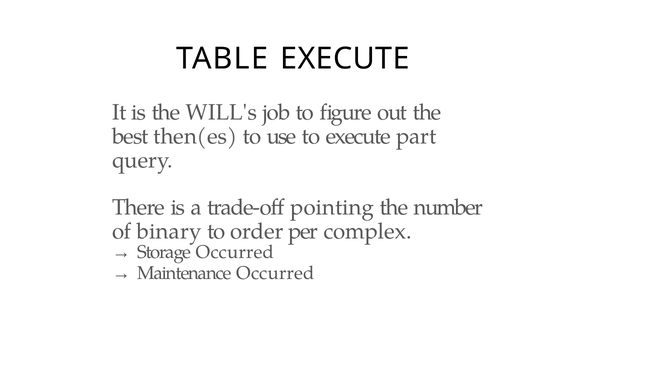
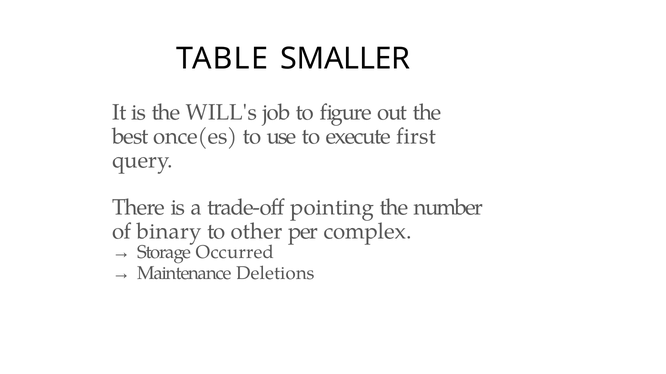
TABLE EXECUTE: EXECUTE -> SMALLER
then(es: then(es -> once(es
part: part -> first
order: order -> other
Maintenance Occurred: Occurred -> Deletions
